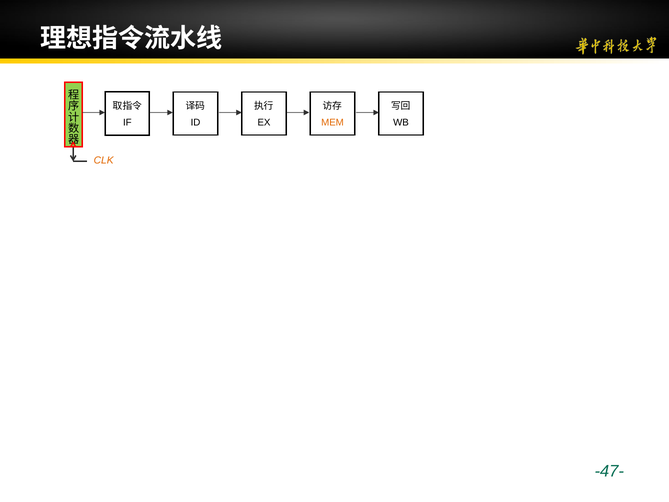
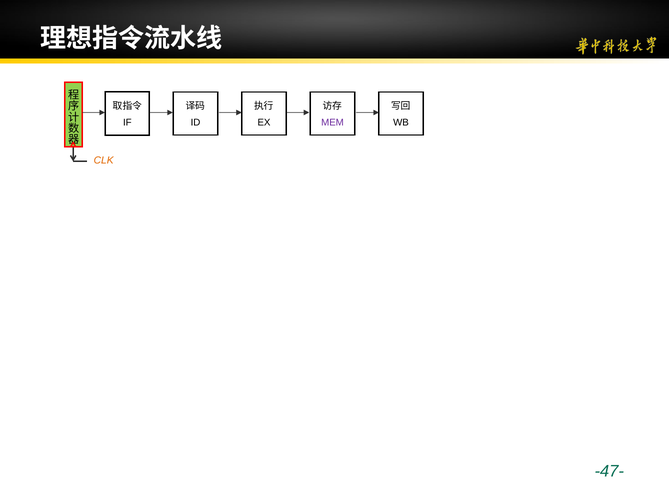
MEM colour: orange -> purple
